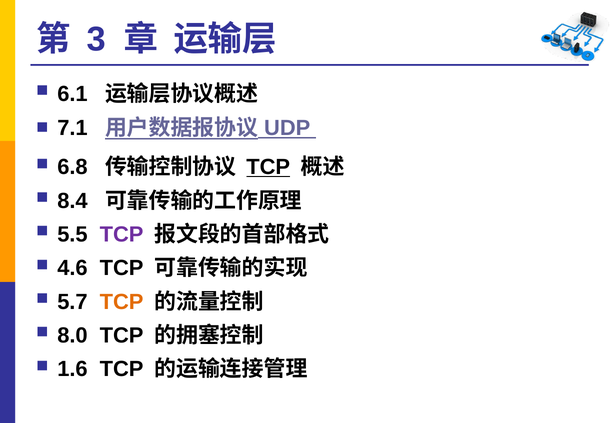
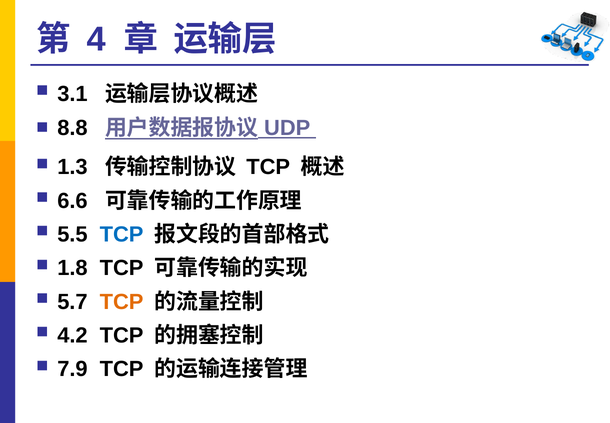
3: 3 -> 4
6.1: 6.1 -> 3.1
7.1: 7.1 -> 8.8
6.8: 6.8 -> 1.3
TCP at (268, 167) underline: present -> none
8.4: 8.4 -> 6.6
TCP at (122, 234) colour: purple -> blue
4.6: 4.6 -> 1.8
8.0: 8.0 -> 4.2
1.6: 1.6 -> 7.9
